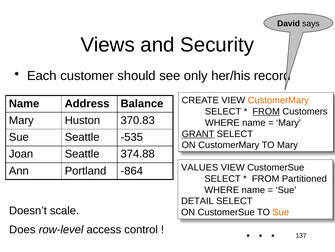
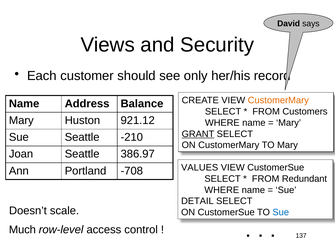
FROM at (266, 111) underline: present -> none
370.83: 370.83 -> 921.12
-535: -535 -> -210
374.88: 374.88 -> 386.97
-864: -864 -> -708
Partitioned: Partitioned -> Redundant
Sue at (281, 212) colour: orange -> blue
Does: Does -> Much
